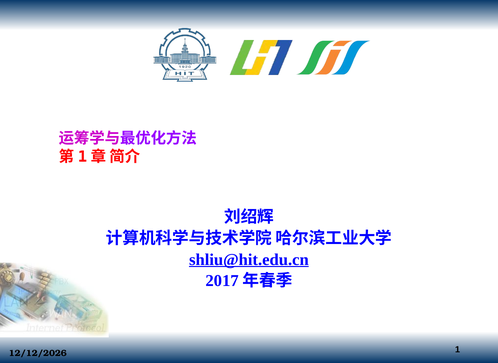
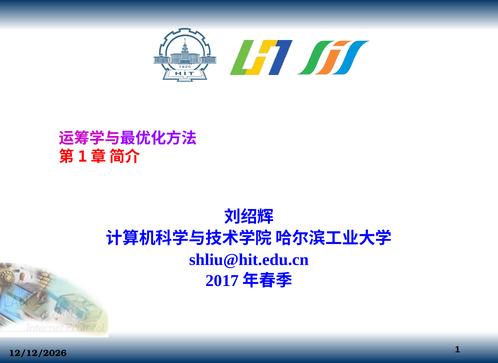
shliu@hit.edu.cn underline: present -> none
